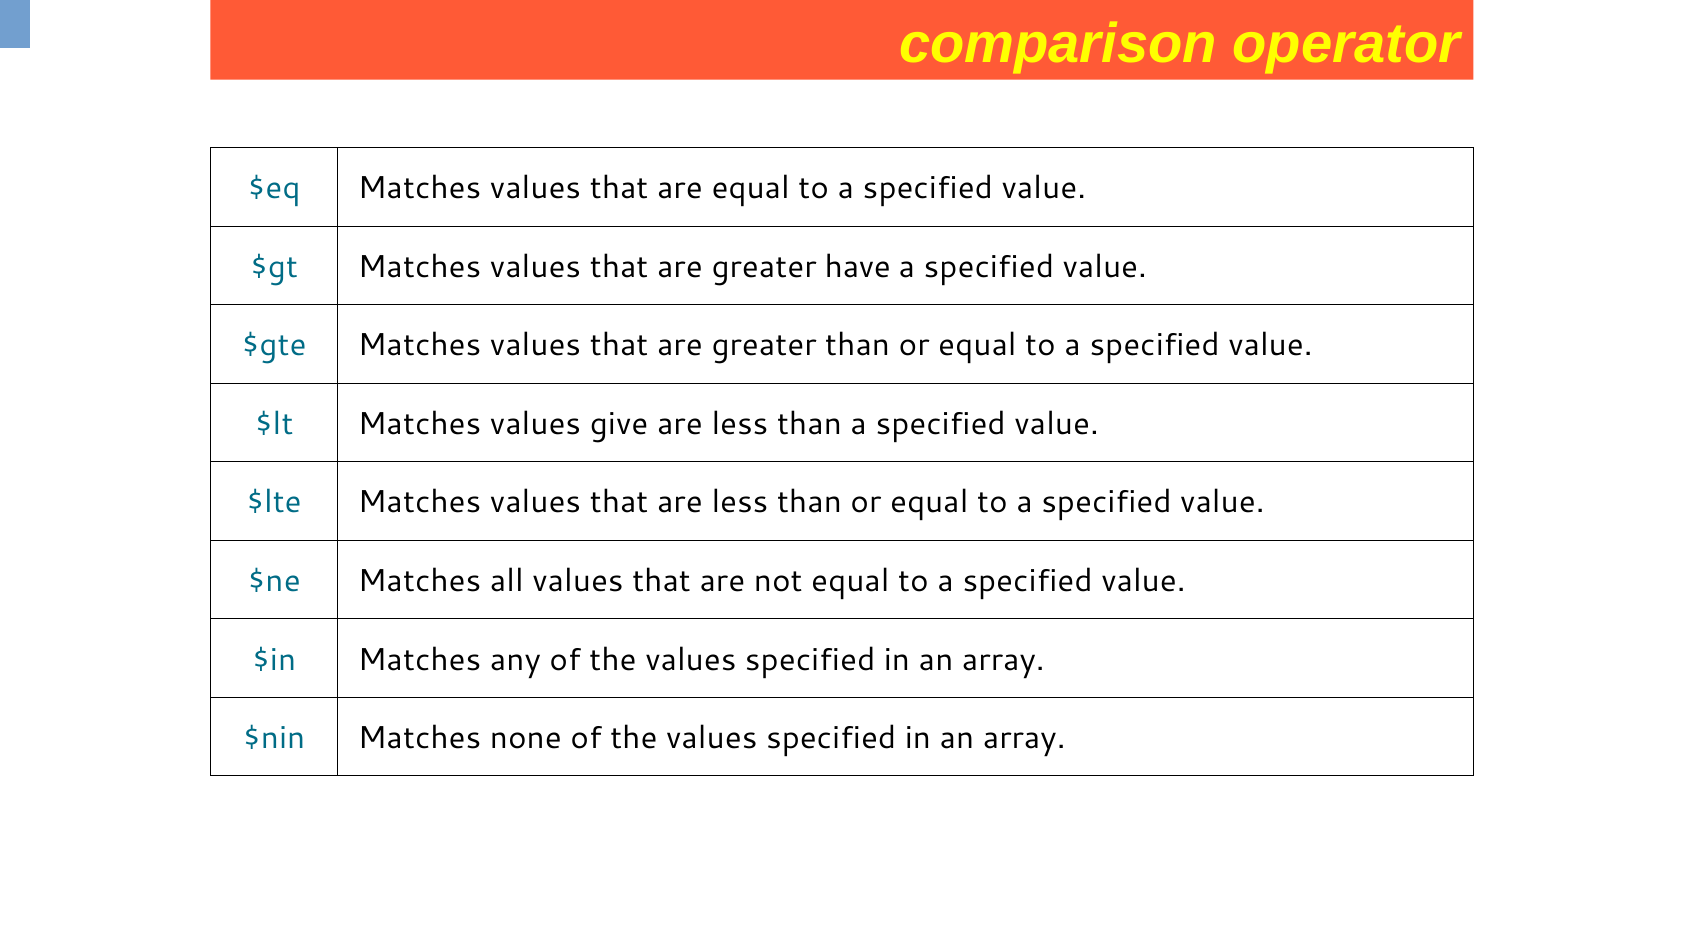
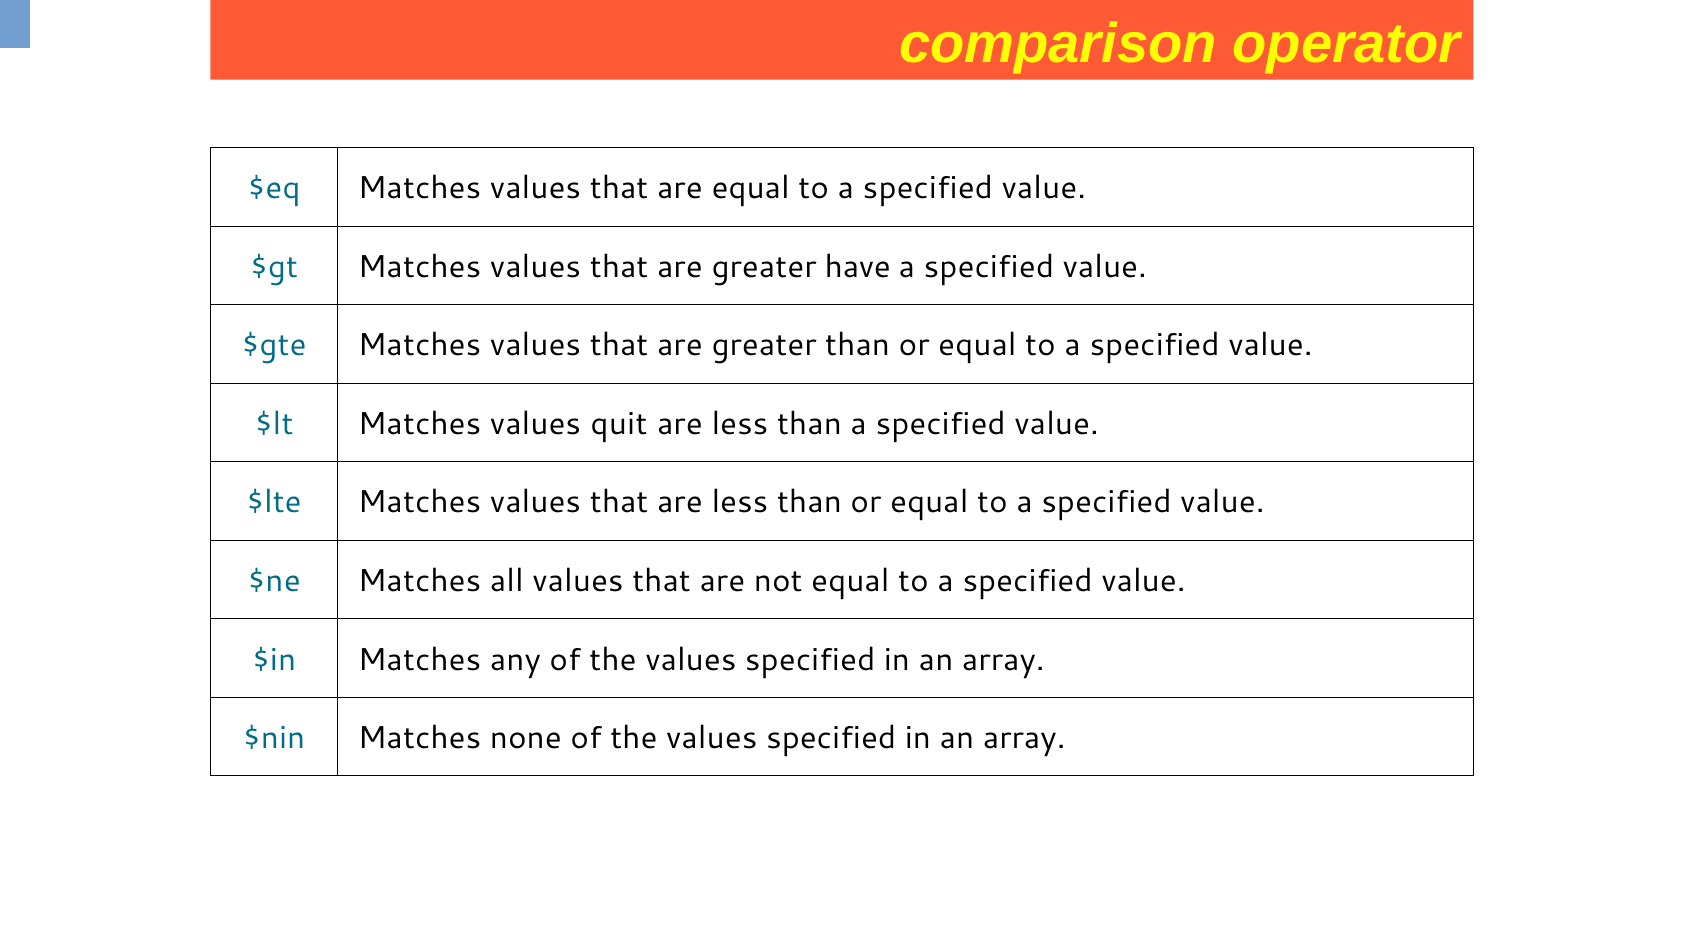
give: give -> quit
